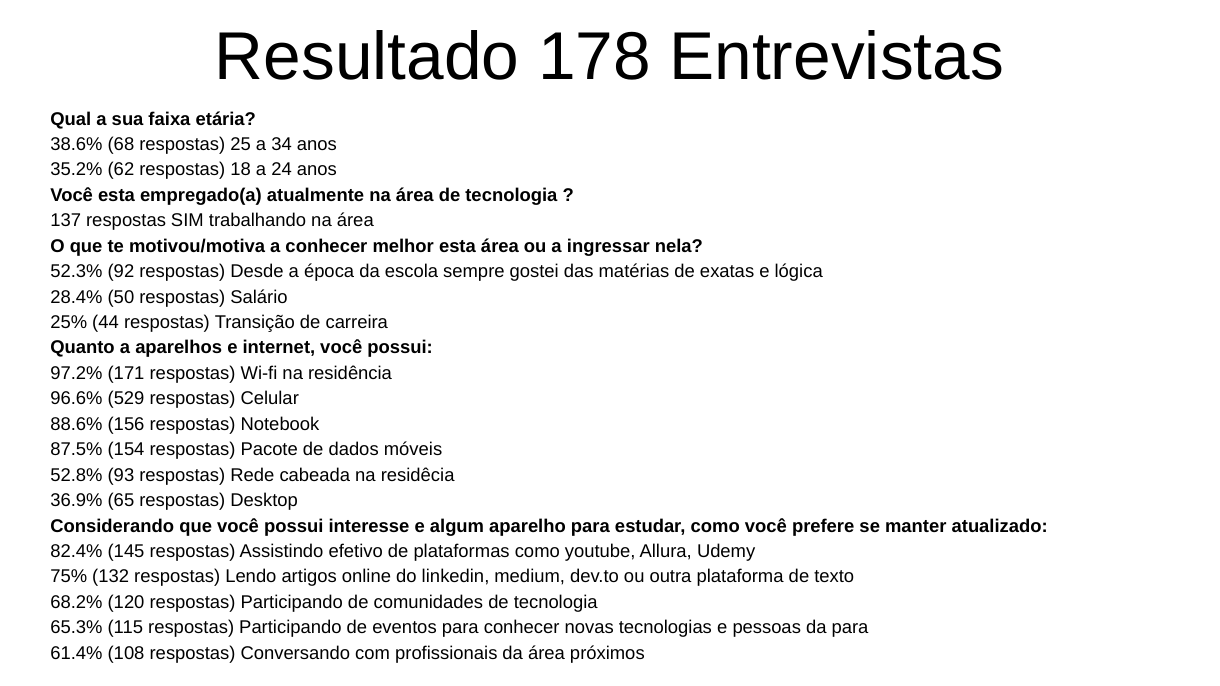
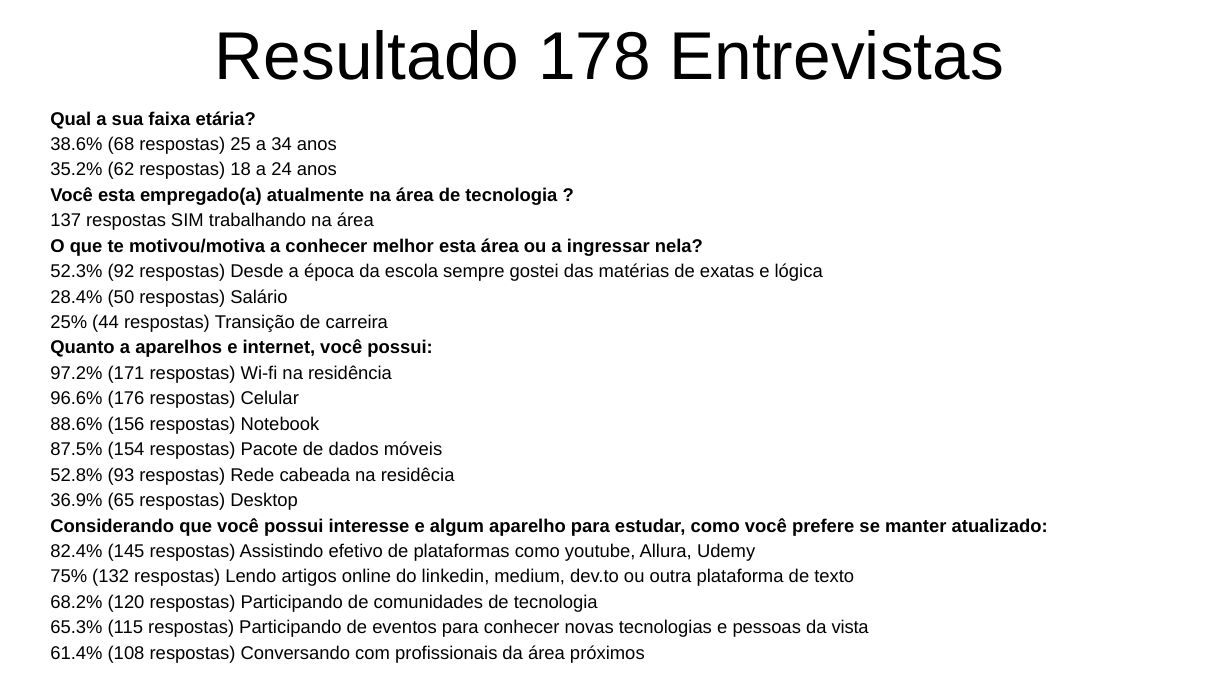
529: 529 -> 176
da para: para -> vista
